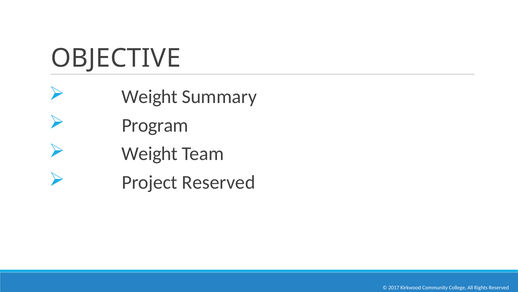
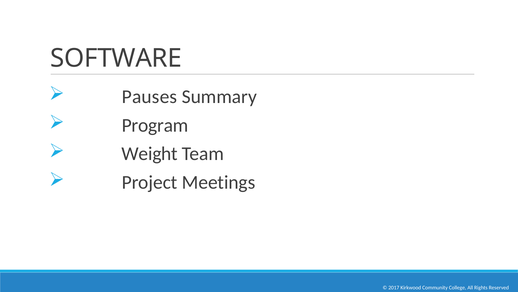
OBJECTIVE: OBJECTIVE -> SOFTWARE
Weight at (150, 97): Weight -> Pauses
Project Reserved: Reserved -> Meetings
